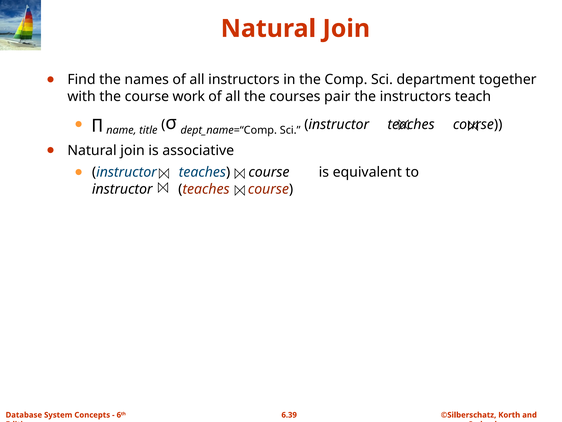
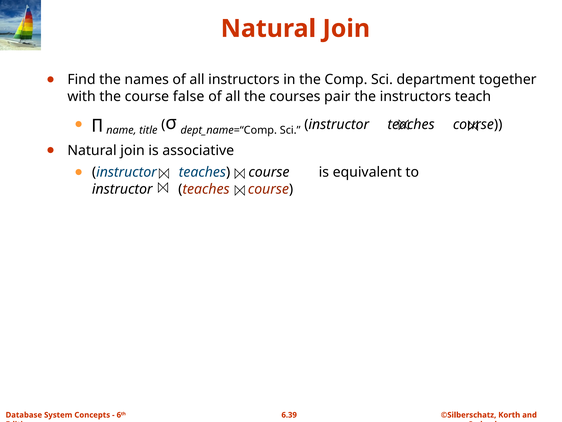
work: work -> false
